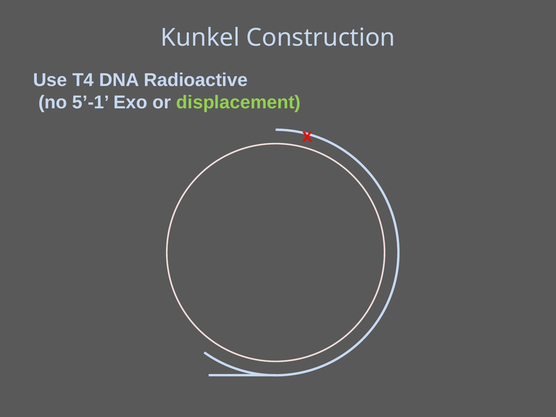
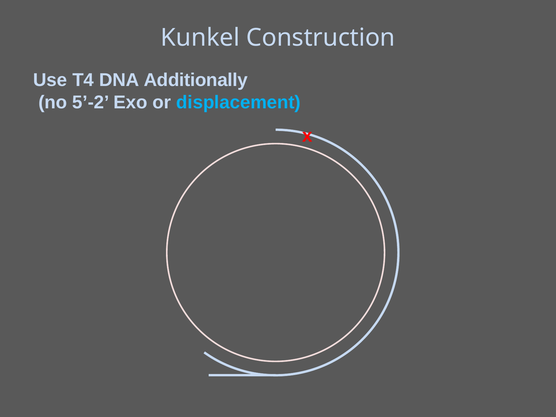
Radioactive: Radioactive -> Additionally
5’-1: 5’-1 -> 5’-2
displacement colour: light green -> light blue
